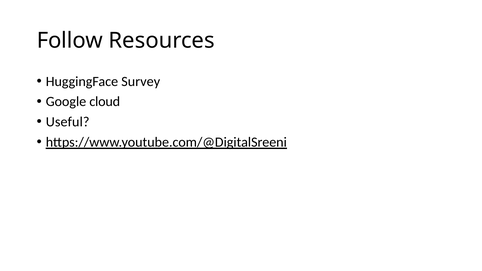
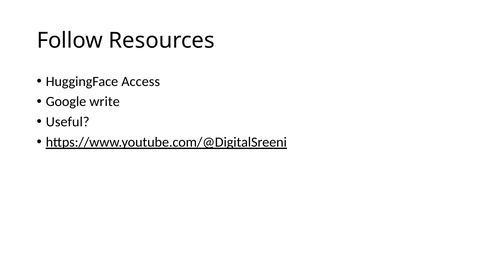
Survey: Survey -> Access
cloud: cloud -> write
